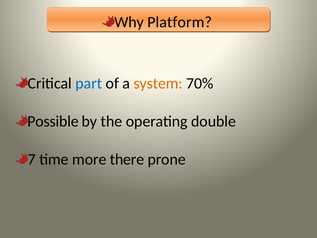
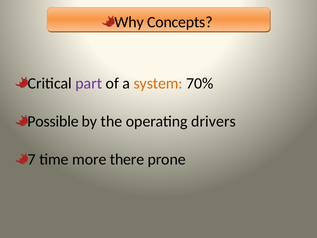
Platform: Platform -> Concepts
part colour: blue -> purple
double: double -> drivers
